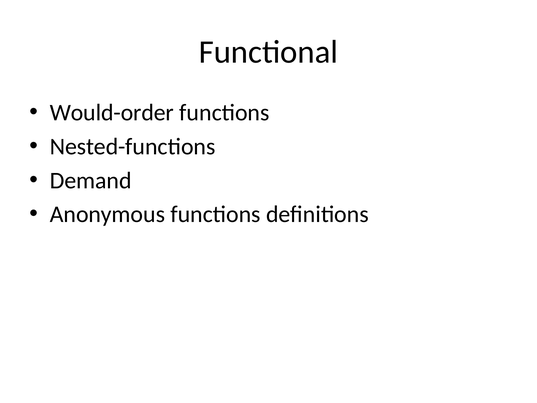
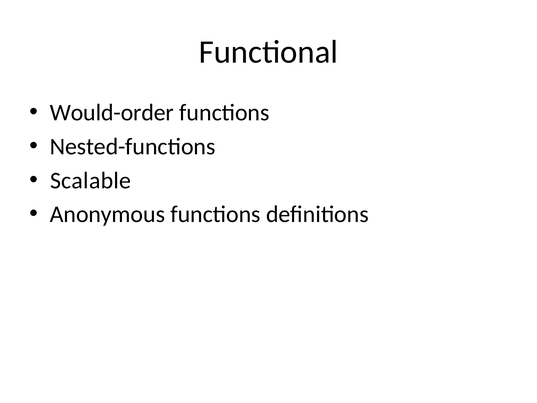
Demand: Demand -> Scalable
